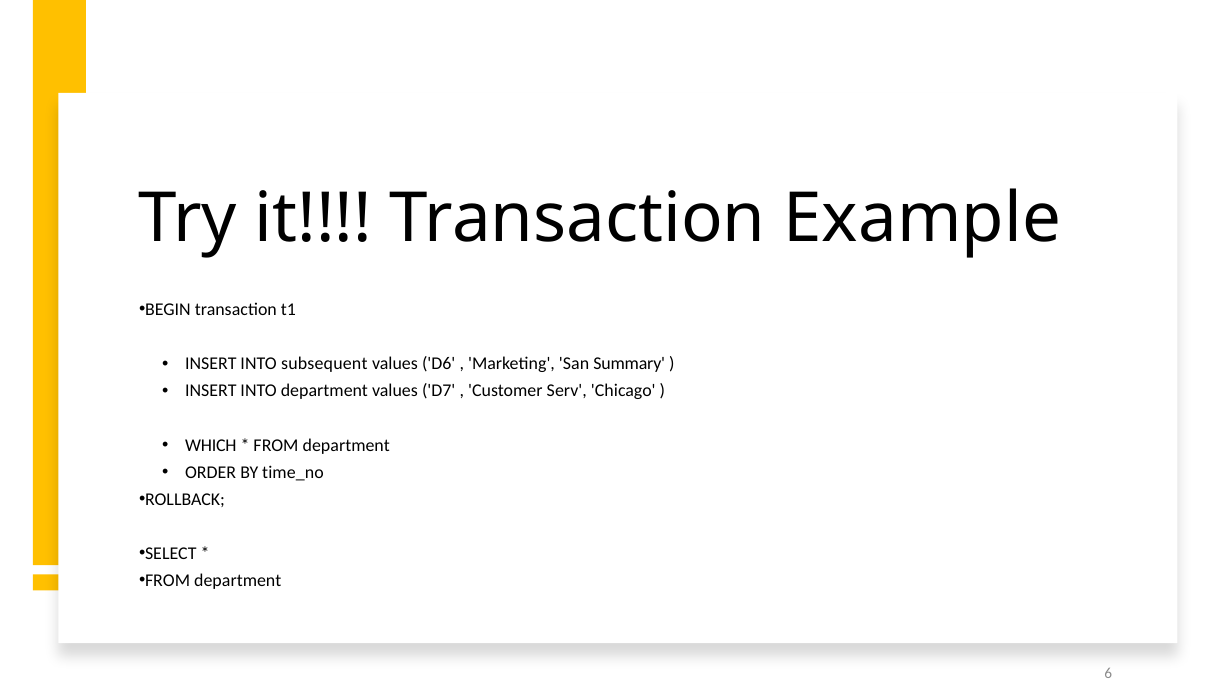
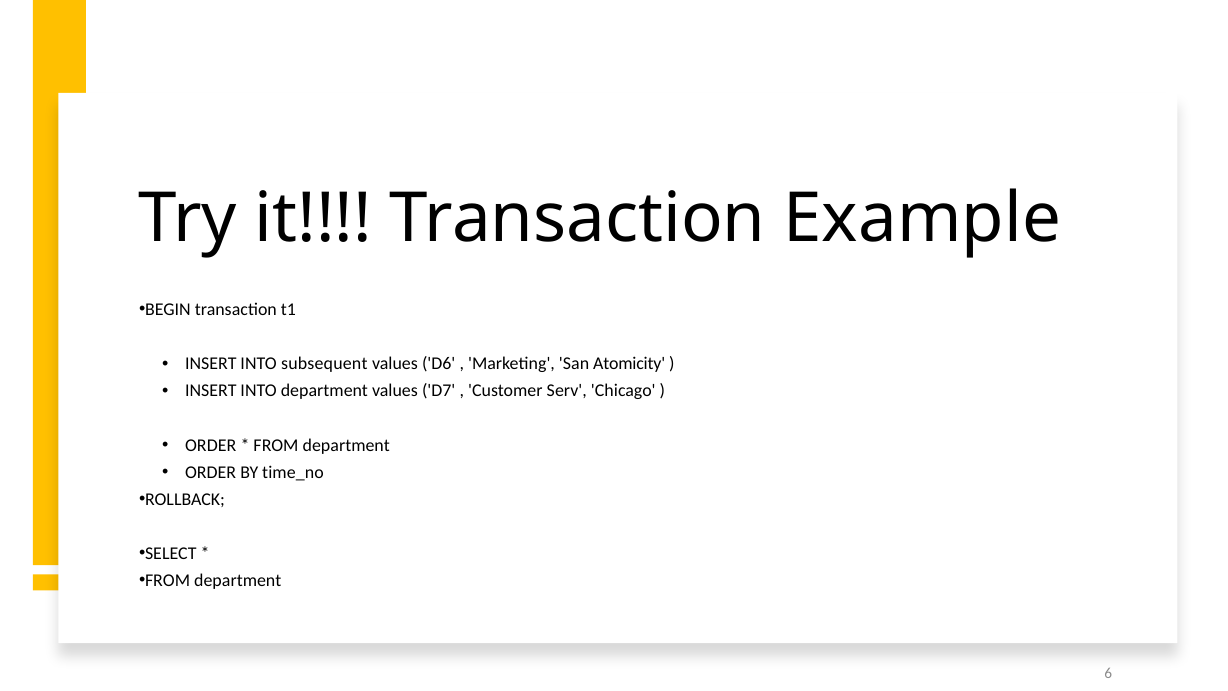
Summary: Summary -> Atomicity
WHICH at (211, 445): WHICH -> ORDER
